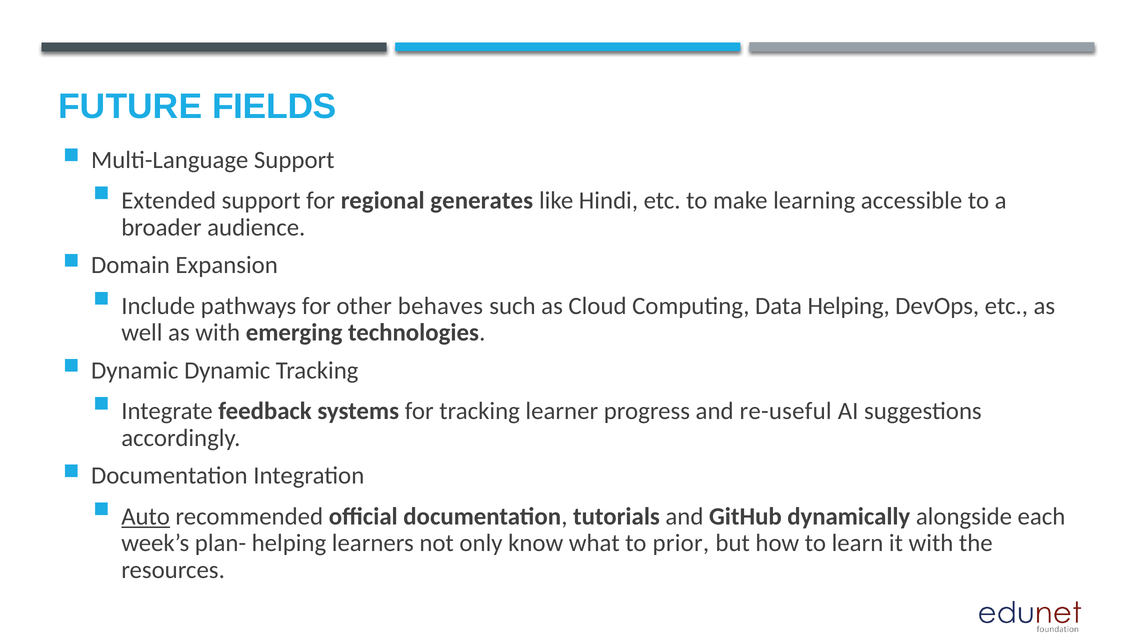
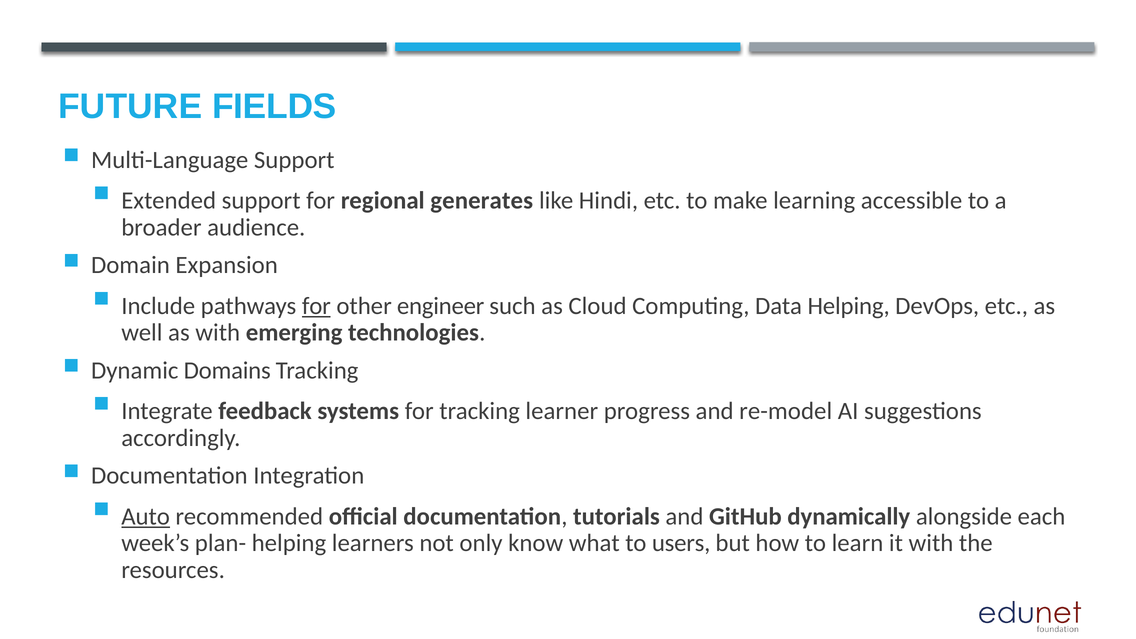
for at (316, 306) underline: none -> present
behaves: behaves -> engineer
Dynamic Dynamic: Dynamic -> Domains
re-useful: re-useful -> re-model
prior: prior -> users
